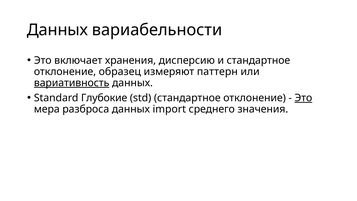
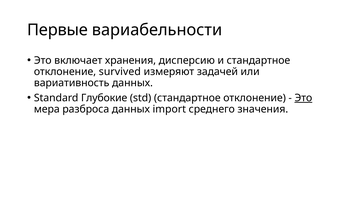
Данных at (57, 30): Данных -> Первые
образец: образец -> survived
паттерн: паттерн -> задачей
вариативность underline: present -> none
